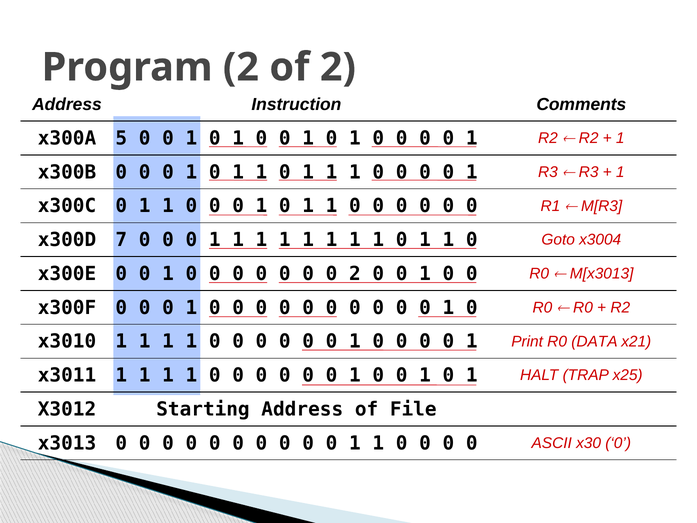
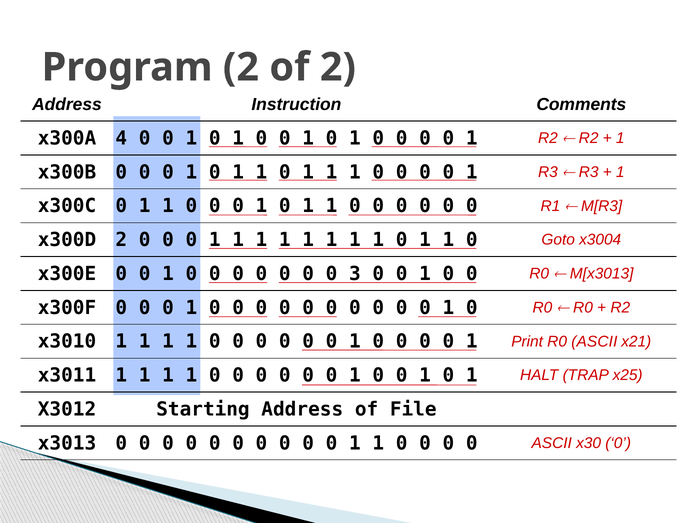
5: 5 -> 4
x300D 7: 7 -> 2
0 2: 2 -> 3
R0 DATA: DATA -> ASCII
